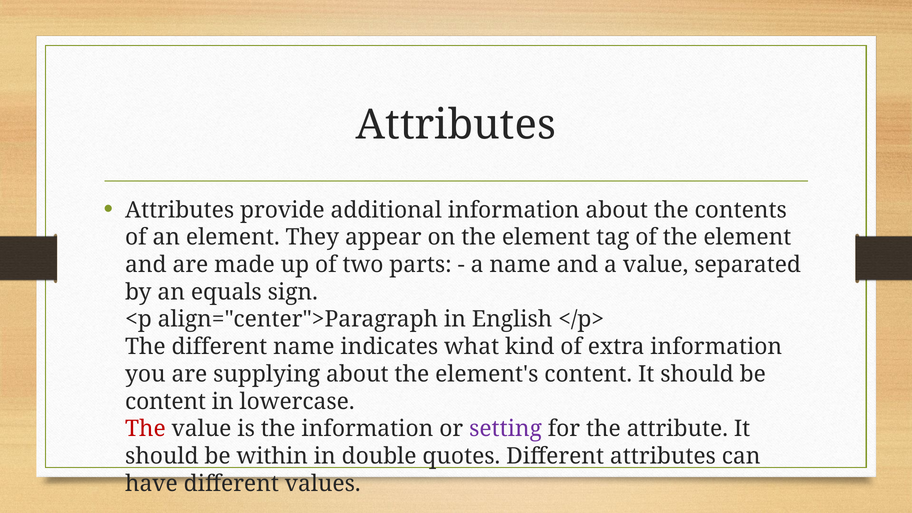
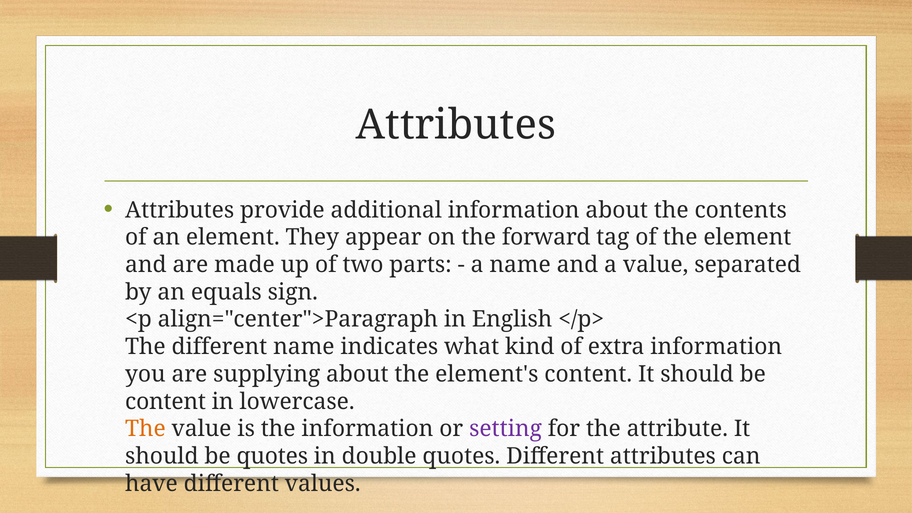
on the element: element -> forward
The at (145, 429) colour: red -> orange
be within: within -> quotes
